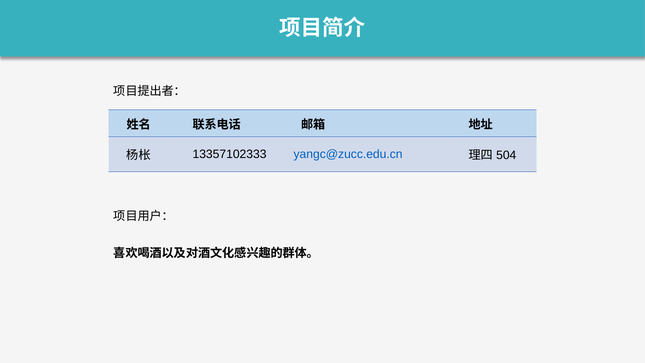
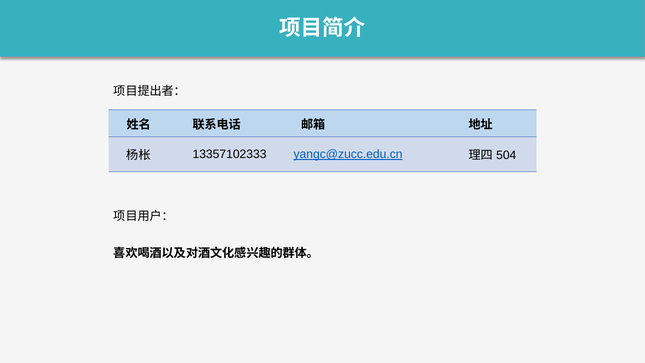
yangc@zucc.edu.cn underline: none -> present
